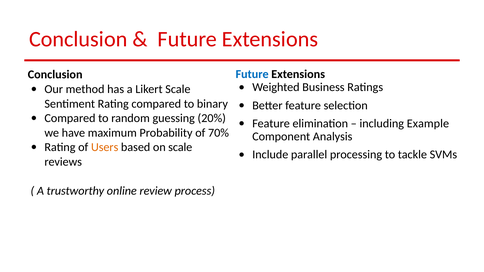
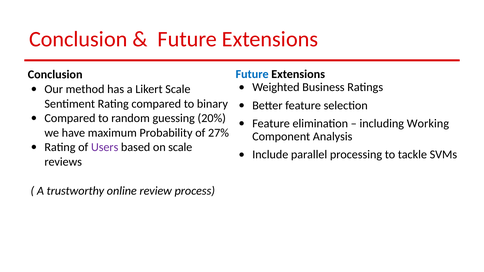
Example: Example -> Working
70%: 70% -> 27%
Users colour: orange -> purple
